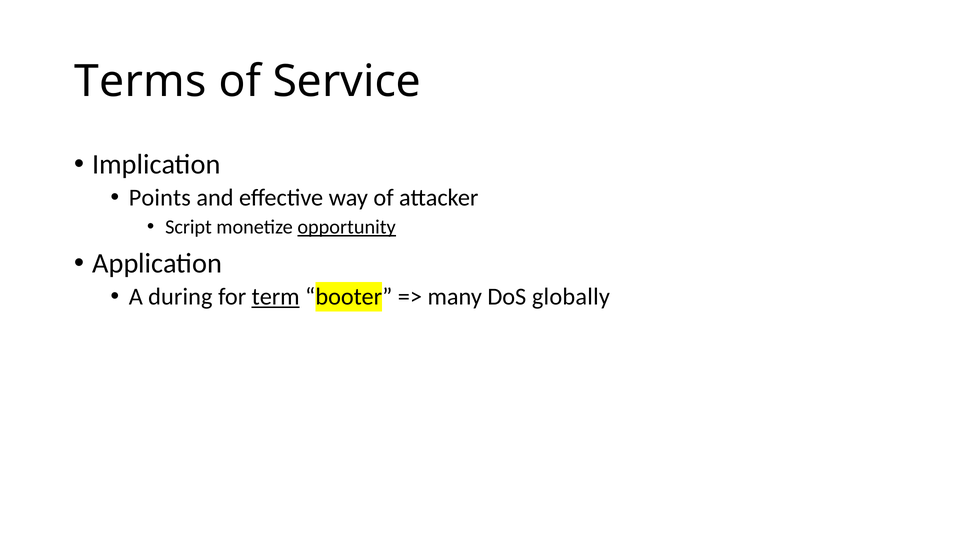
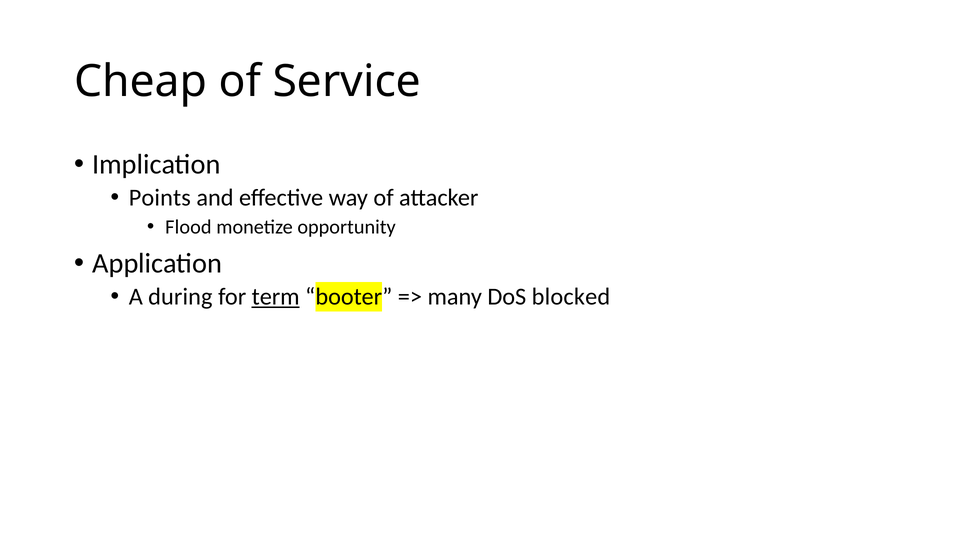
Terms: Terms -> Cheap
Script: Script -> Flood
opportunity underline: present -> none
globally: globally -> blocked
